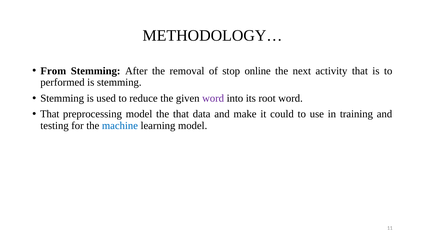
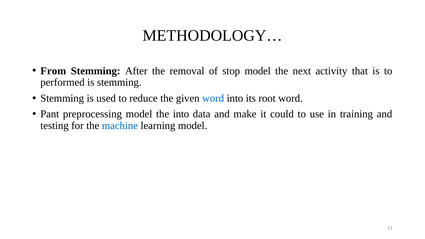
stop online: online -> model
word at (213, 98) colour: purple -> blue
That at (50, 114): That -> Pant
the that: that -> into
